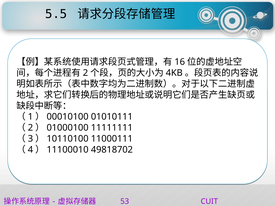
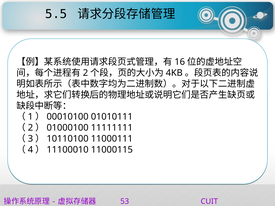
49818702: 49818702 -> 11000115
